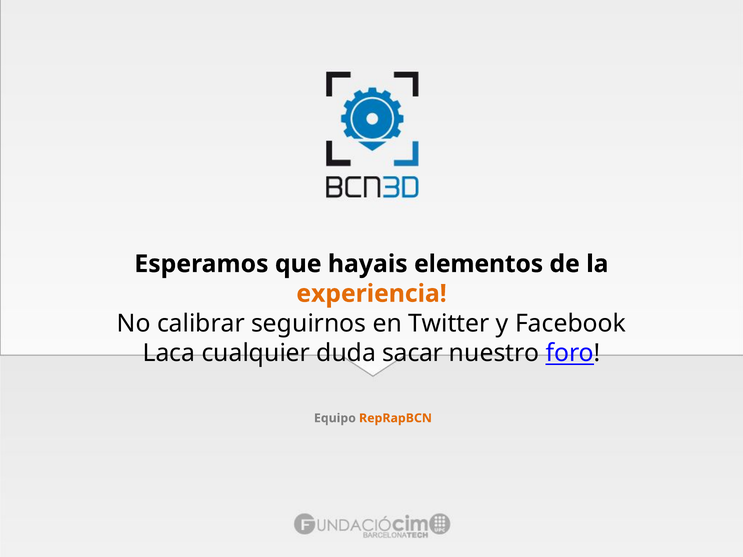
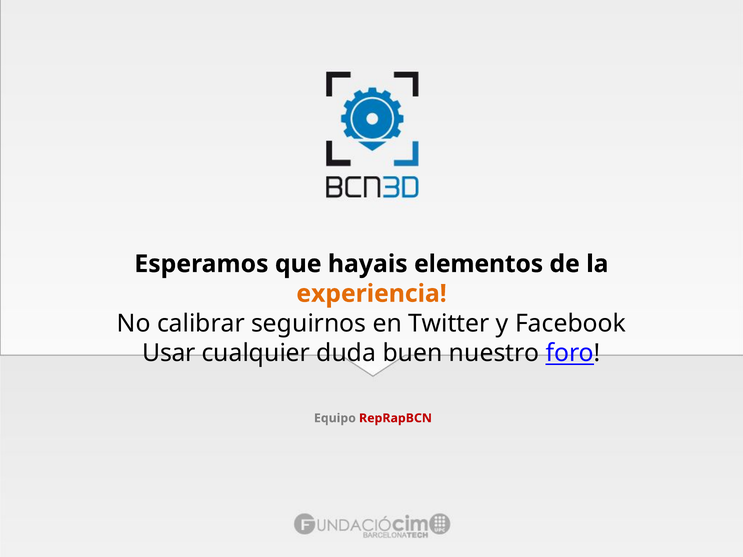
Laca: Laca -> Usar
sacar: sacar -> buen
RepRapBCN colour: orange -> red
